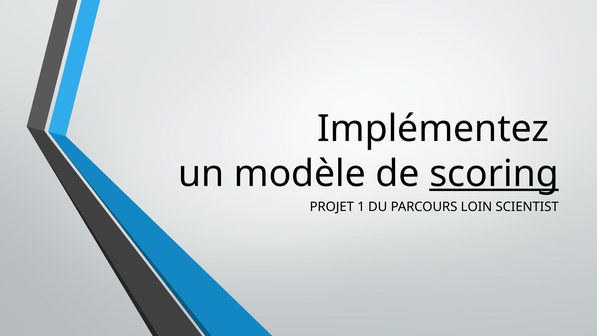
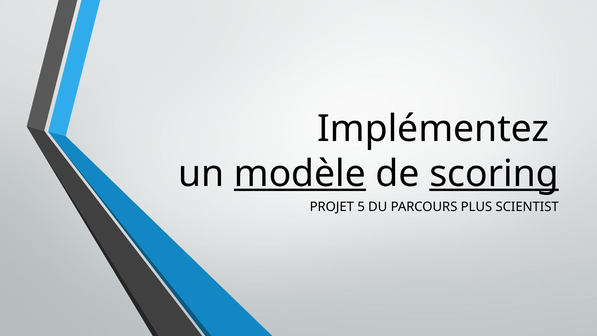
modèle underline: none -> present
1: 1 -> 5
LOIN: LOIN -> PLUS
